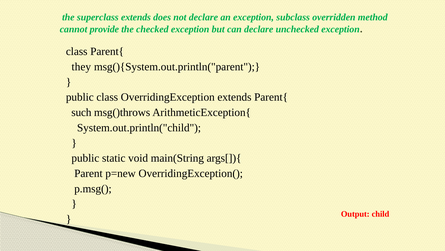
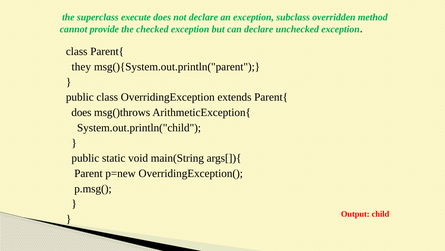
superclass extends: extends -> execute
such at (81, 112): such -> does
